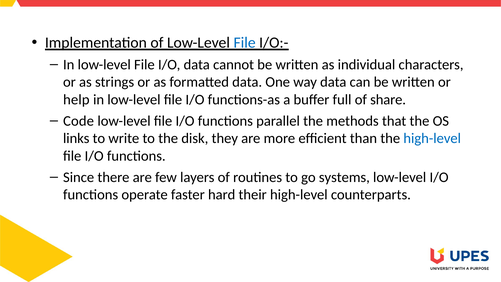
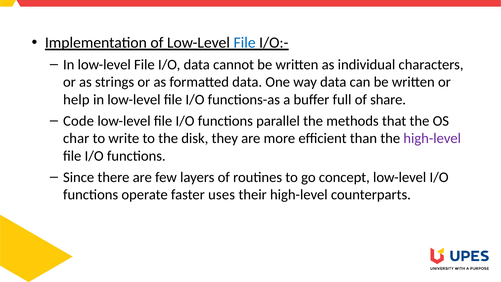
links: links -> char
high-level at (432, 138) colour: blue -> purple
systems: systems -> concept
hard: hard -> uses
